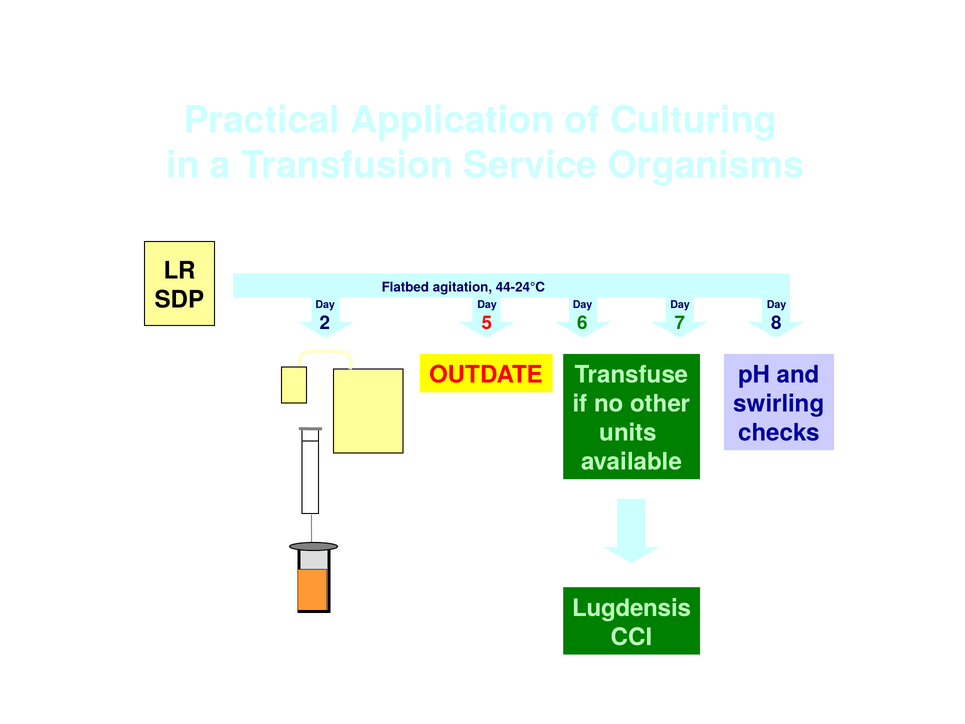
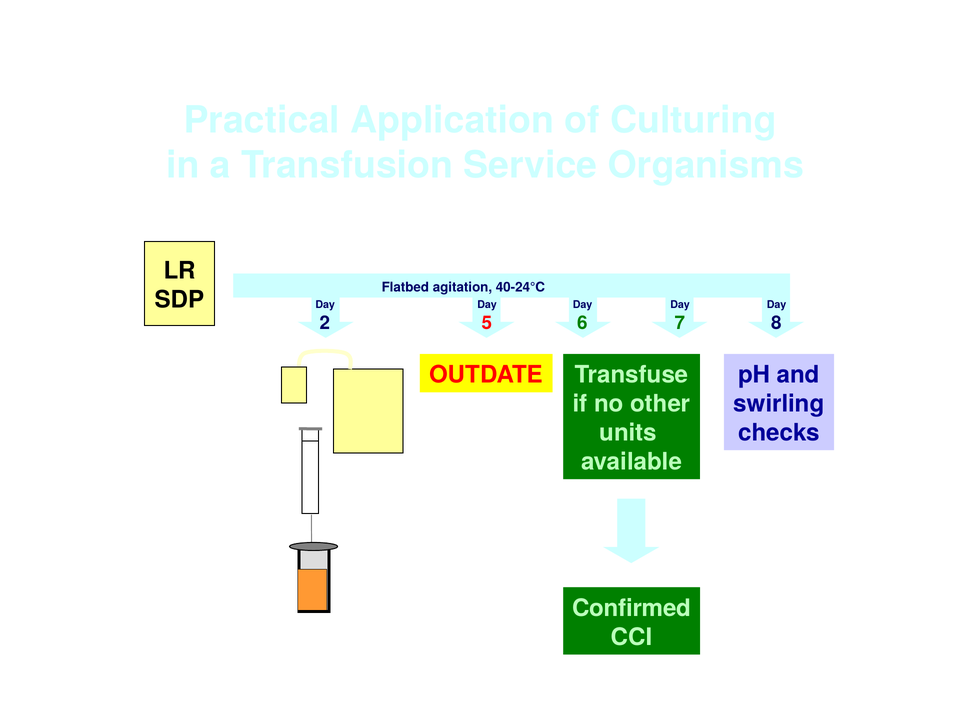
44-24°C: 44-24°C -> 40-24°C
Lugdensis: Lugdensis -> Confirmed
